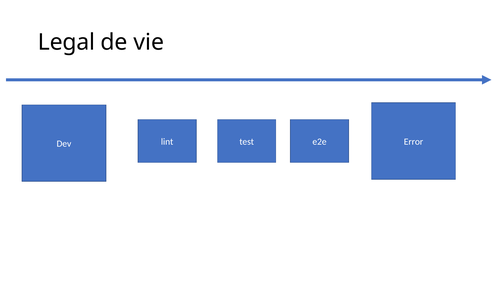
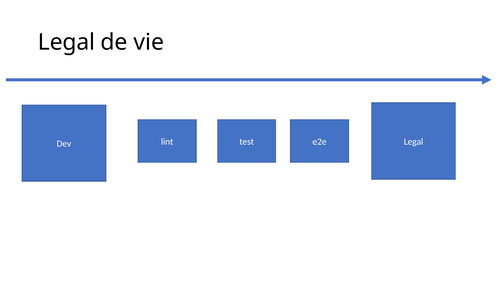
e2e Error: Error -> Legal
